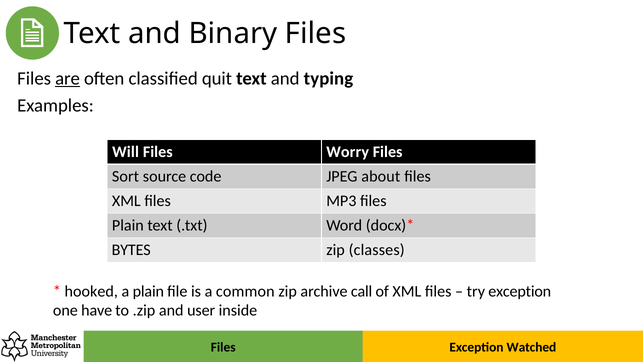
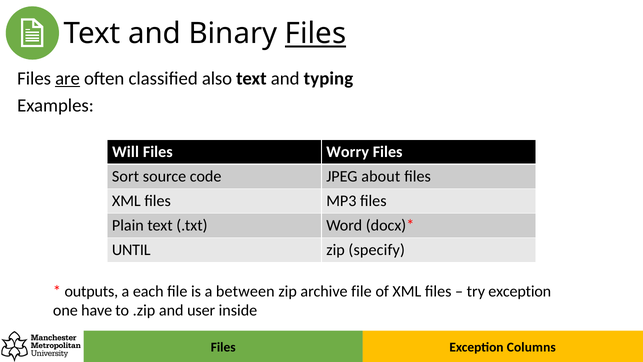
Files at (316, 34) underline: none -> present
quit: quit -> also
BYTES: BYTES -> UNTIL
classes: classes -> specify
hooked: hooked -> outputs
a plain: plain -> each
common: common -> between
archive call: call -> file
Watched: Watched -> Columns
